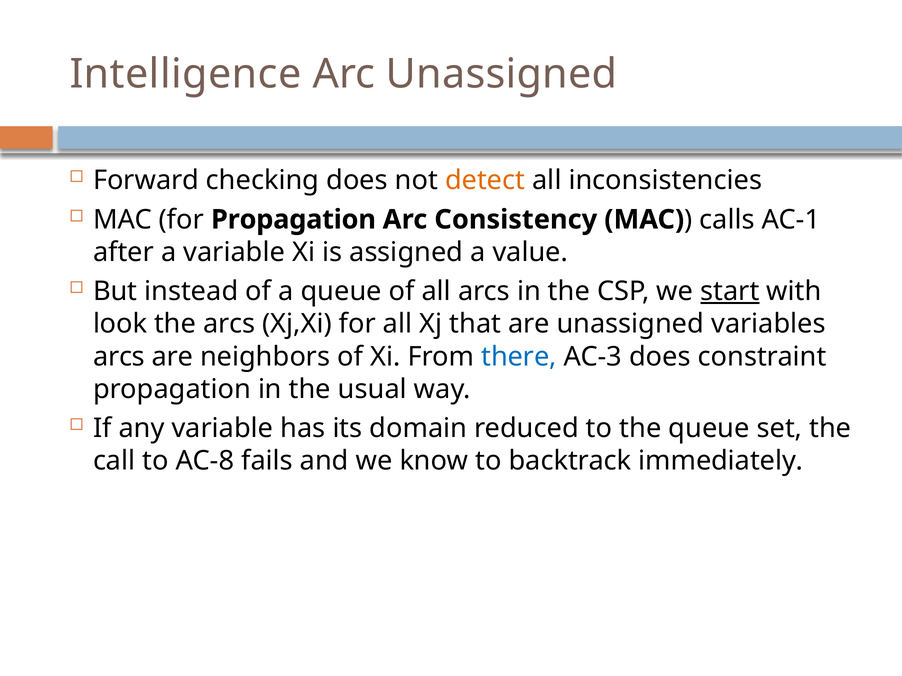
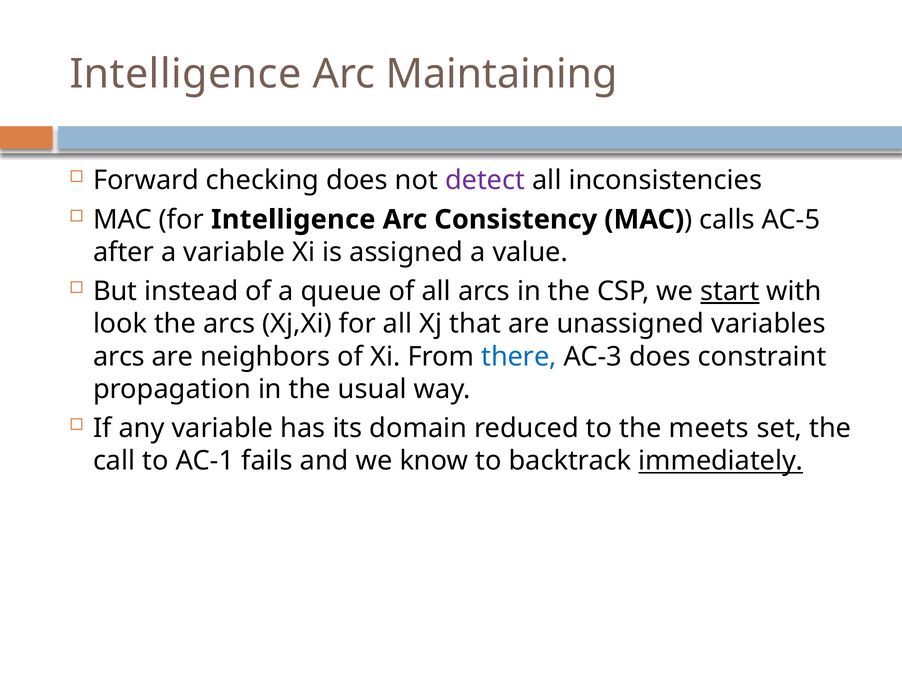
Arc Unassigned: Unassigned -> Maintaining
detect colour: orange -> purple
for Propagation: Propagation -> Intelligence
AC-1: AC-1 -> AC-5
the queue: queue -> meets
AC-8: AC-8 -> AC-1
immediately underline: none -> present
